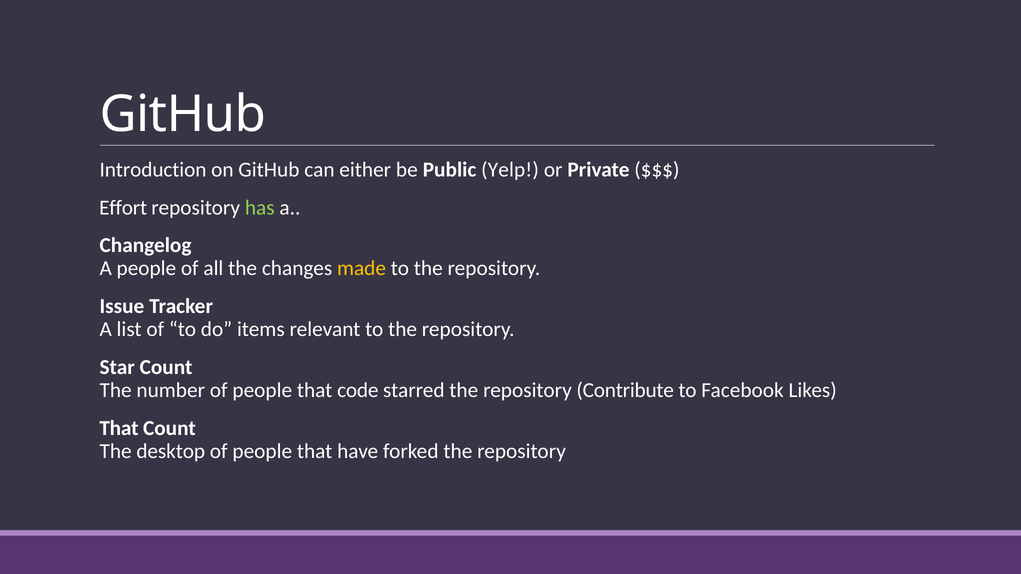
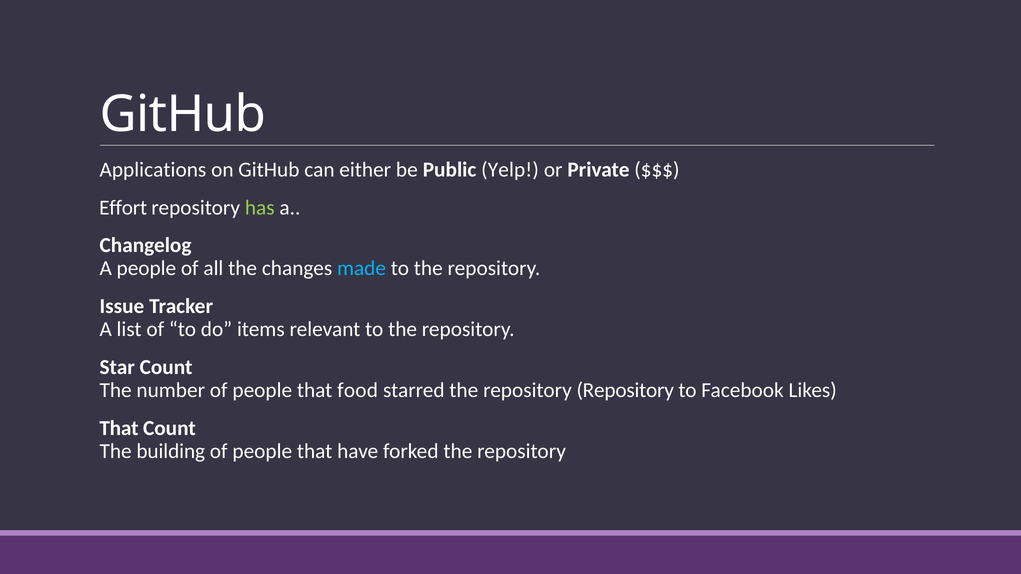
Introduction: Introduction -> Applications
made colour: yellow -> light blue
code: code -> food
repository Contribute: Contribute -> Repository
desktop: desktop -> building
